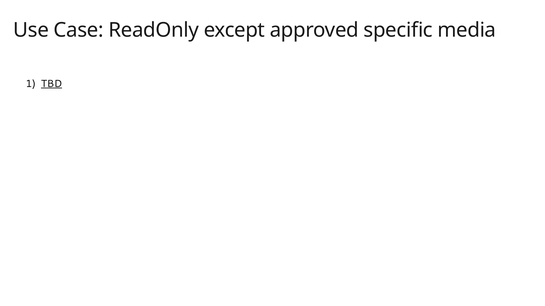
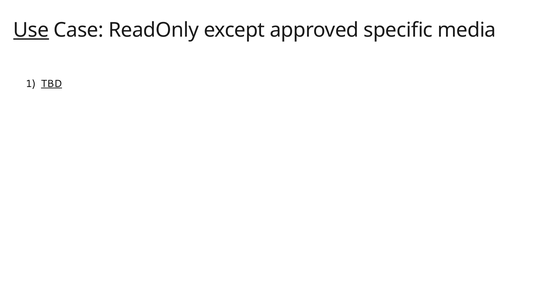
Use underline: none -> present
